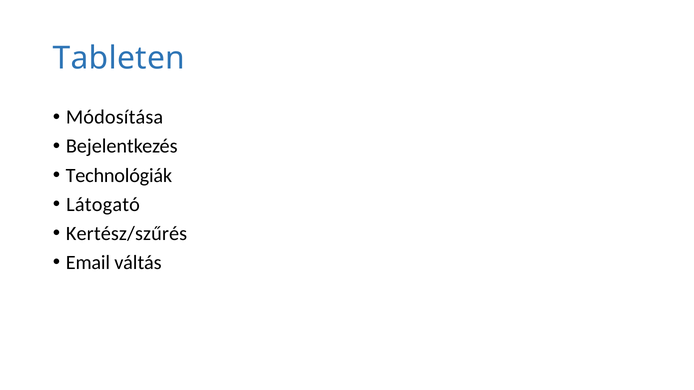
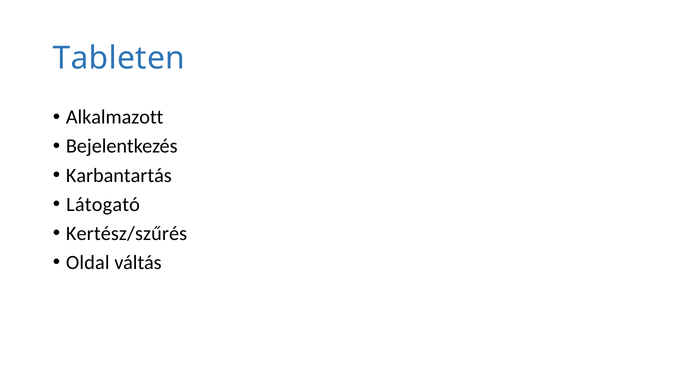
Módosítása: Módosítása -> Alkalmazott
Technológiák: Technológiák -> Karbantartás
Email: Email -> Oldal
